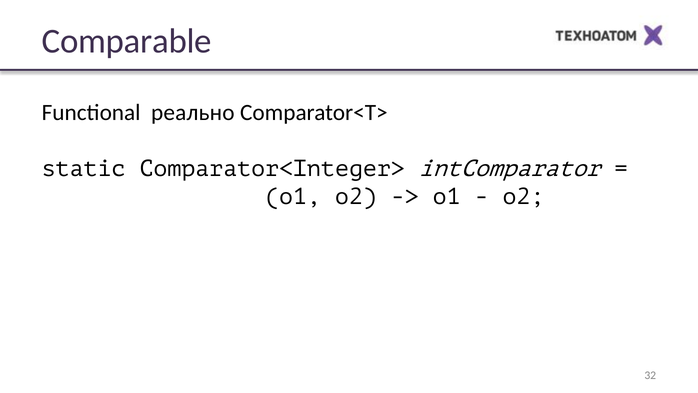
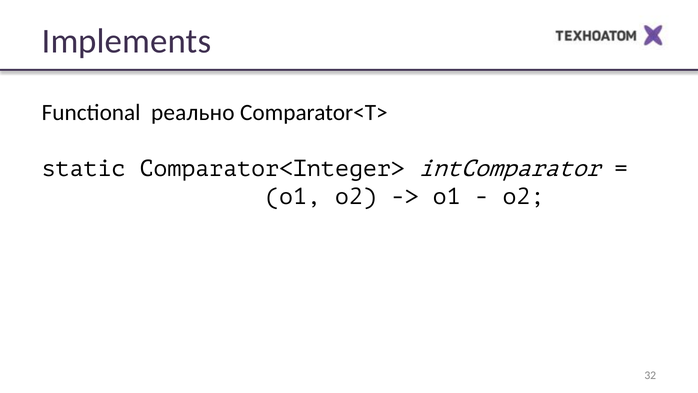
Comparable: Comparable -> Implements
